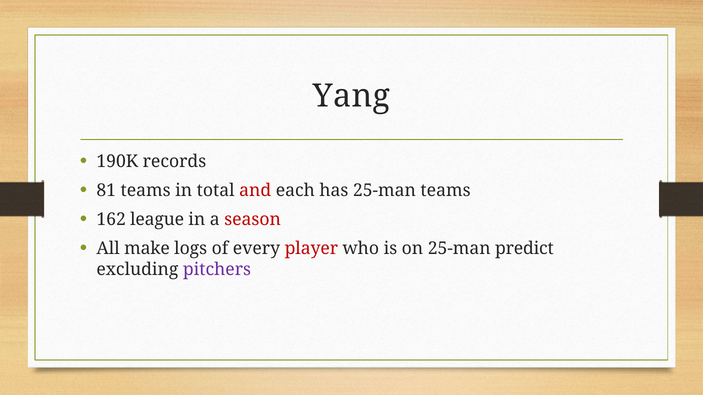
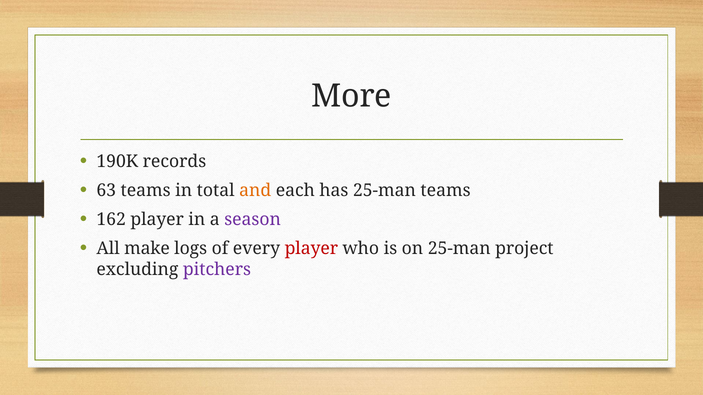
Yang: Yang -> More
81: 81 -> 63
and colour: red -> orange
162 league: league -> player
season colour: red -> purple
predict: predict -> project
